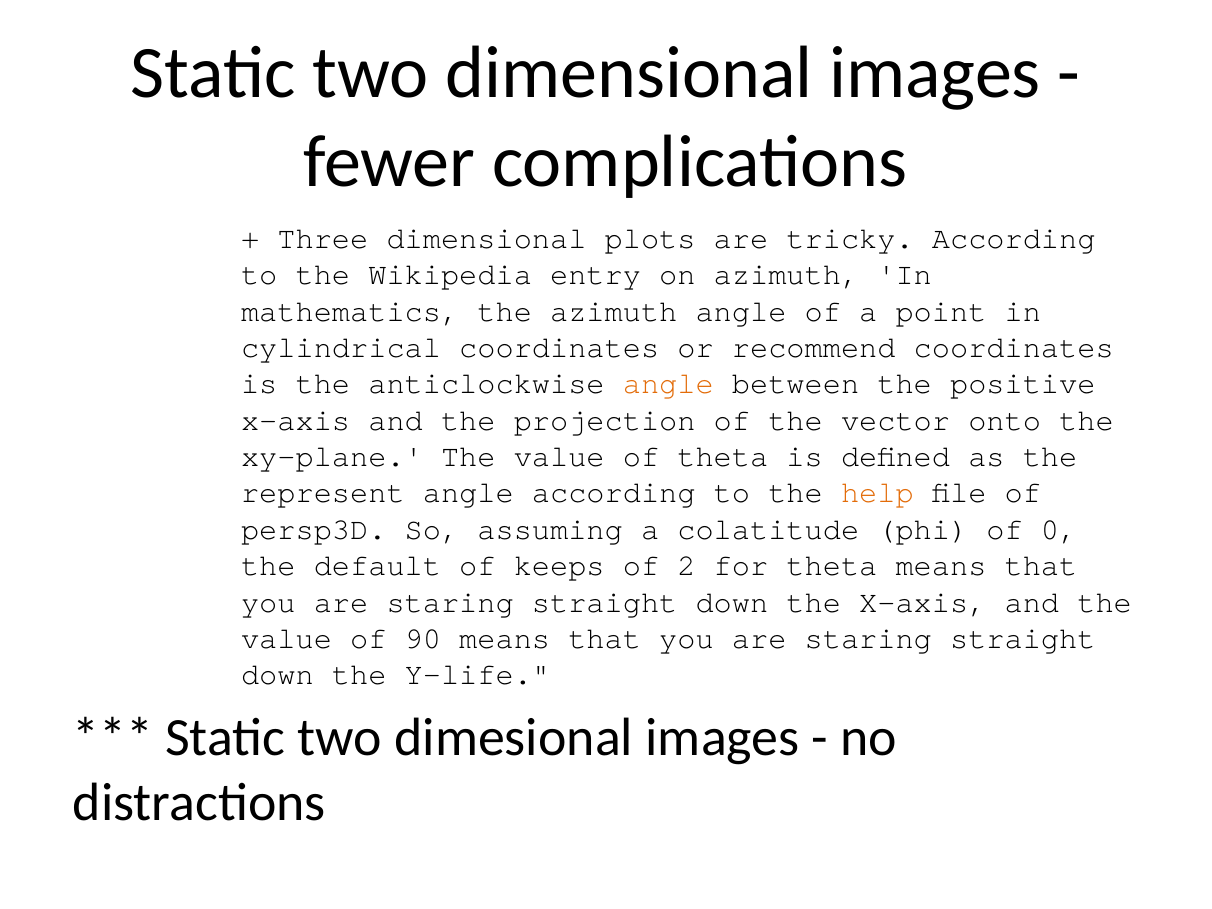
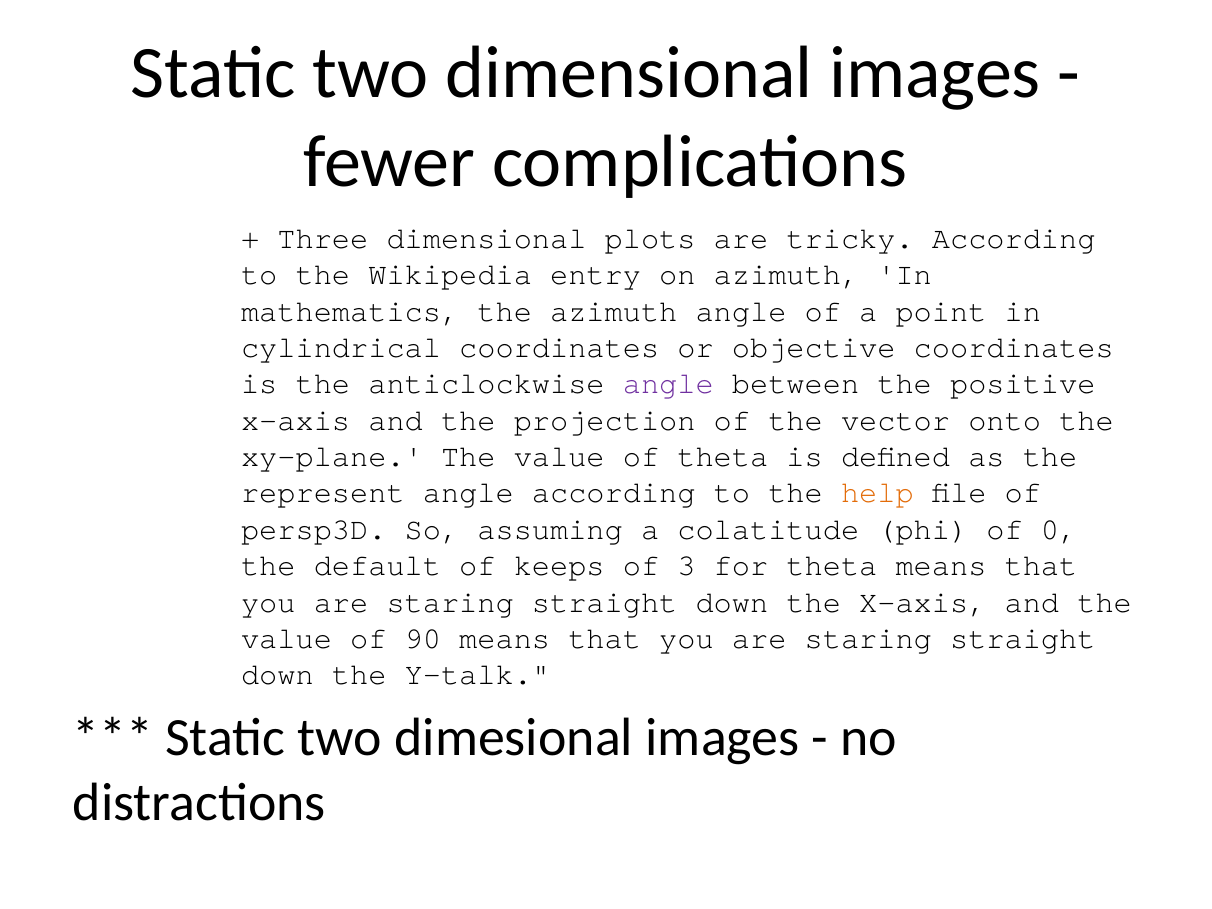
recommend: recommend -> objective
angle at (668, 384) colour: orange -> purple
2: 2 -> 3
Y-life: Y-life -> Y-talk
